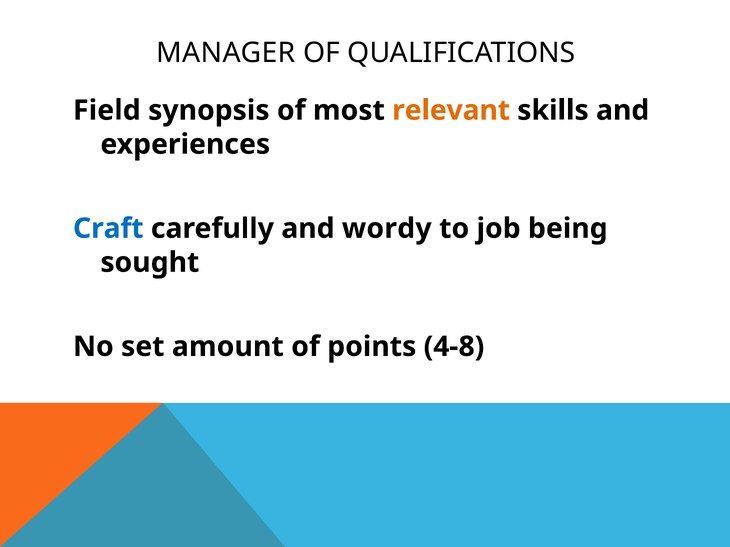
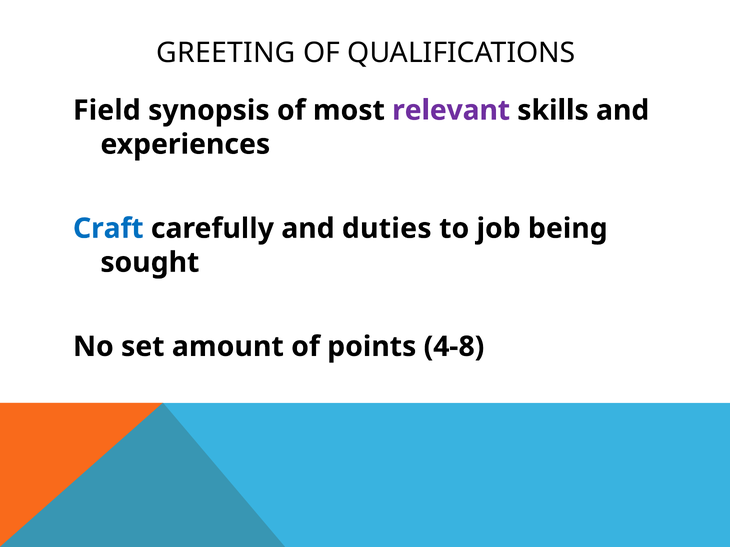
MANAGER: MANAGER -> GREETING
relevant colour: orange -> purple
wordy: wordy -> duties
